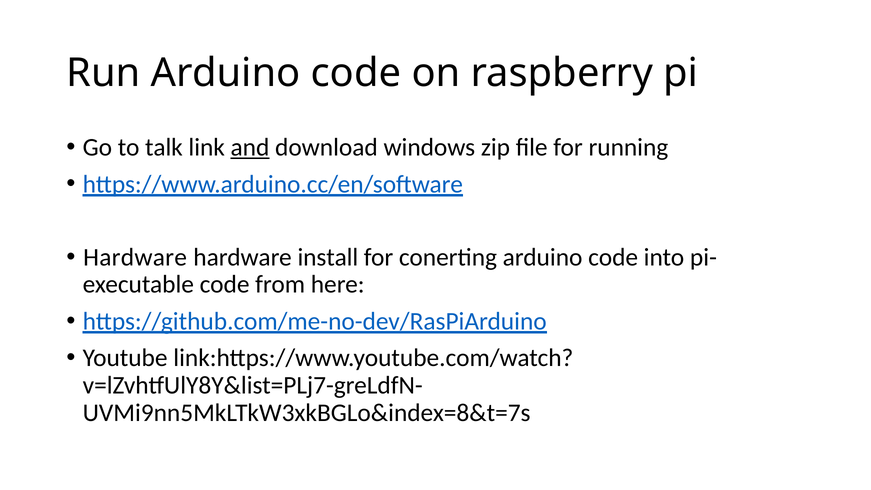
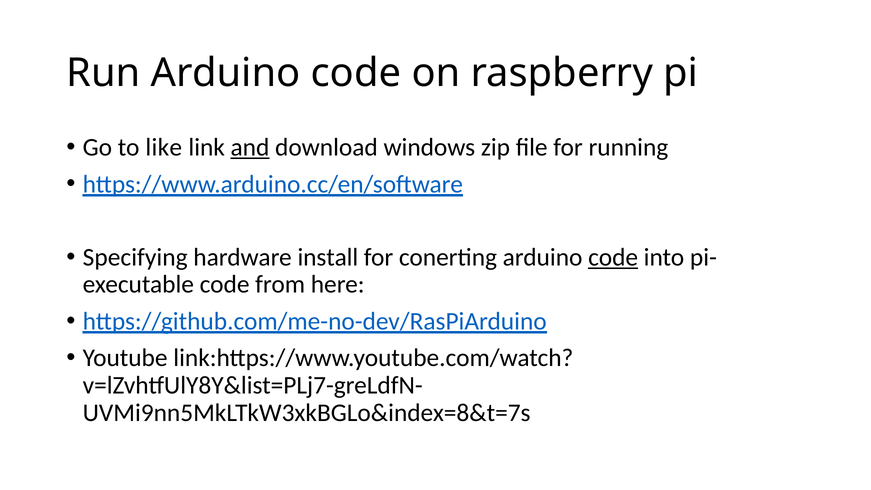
talk: talk -> like
Hardware at (135, 257): Hardware -> Specifying
code at (613, 257) underline: none -> present
